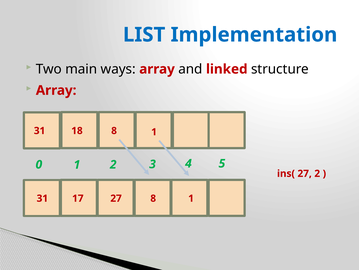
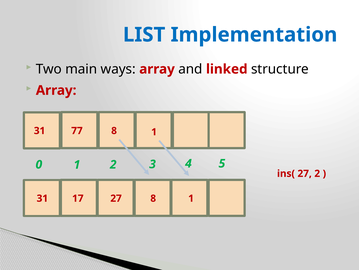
18: 18 -> 77
